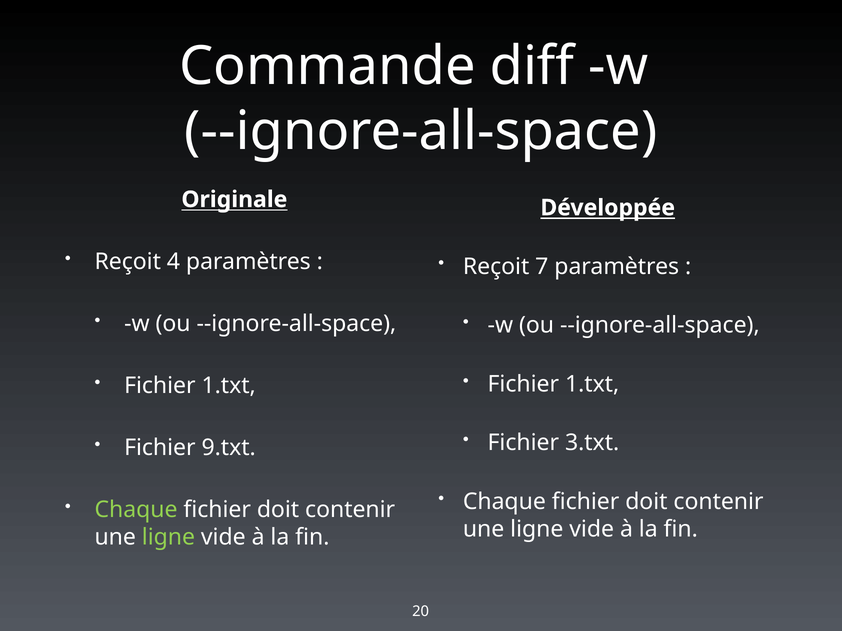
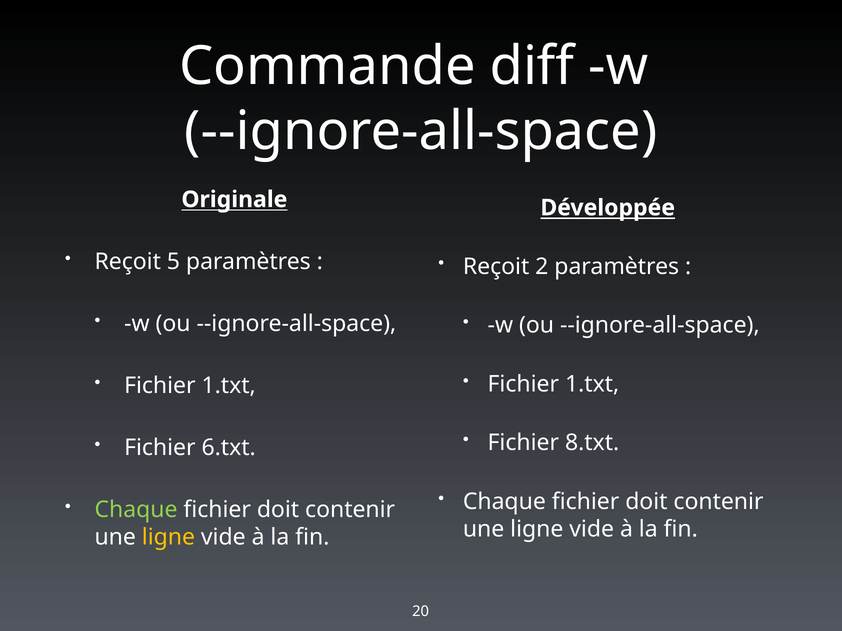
4: 4 -> 5
7: 7 -> 2
3.txt: 3.txt -> 8.txt
9.txt: 9.txt -> 6.txt
ligne at (168, 538) colour: light green -> yellow
